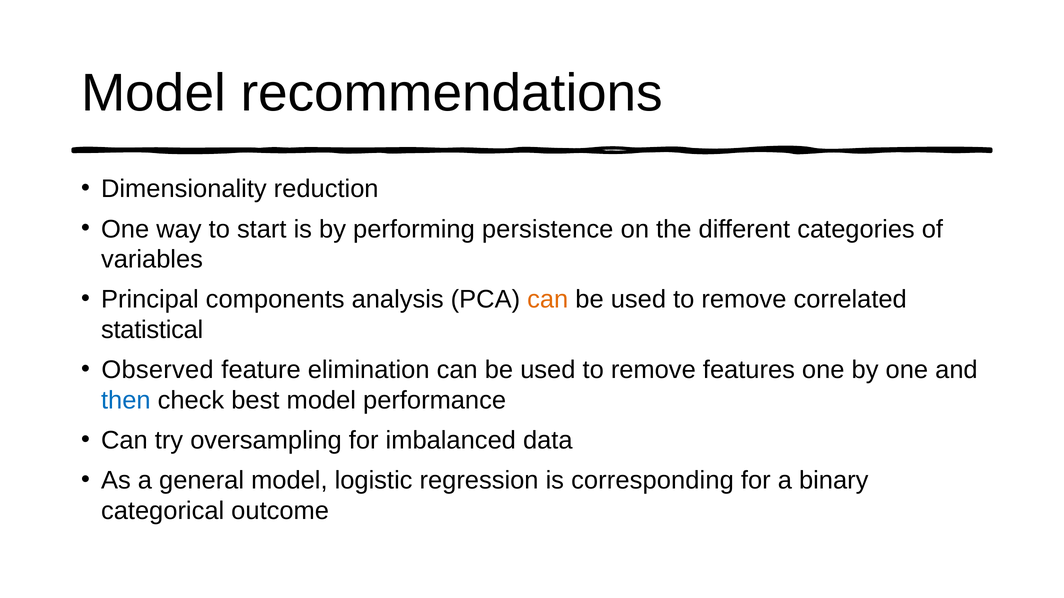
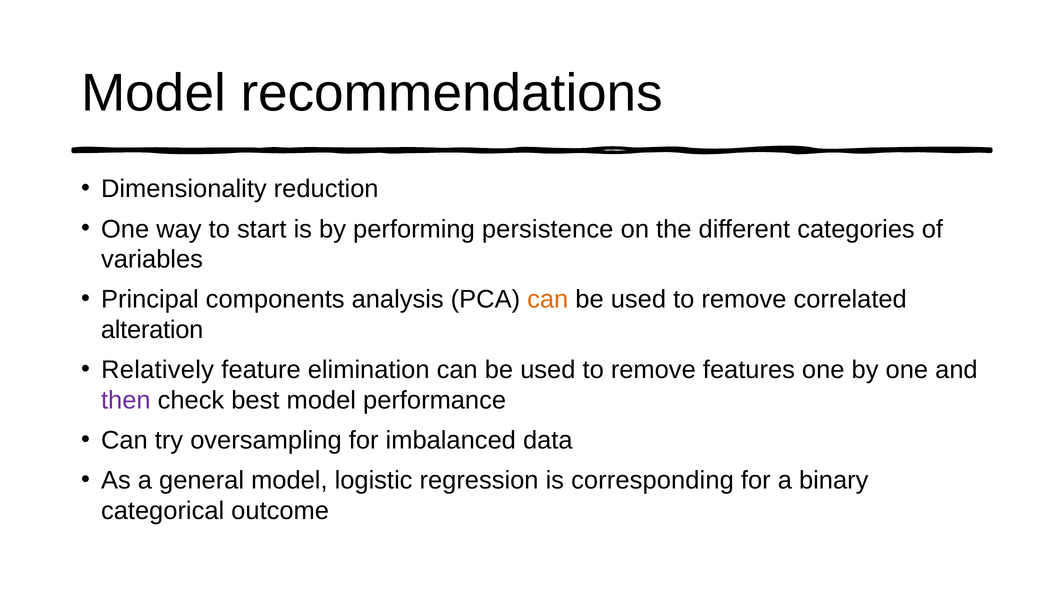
statistical: statistical -> alteration
Observed: Observed -> Relatively
then colour: blue -> purple
